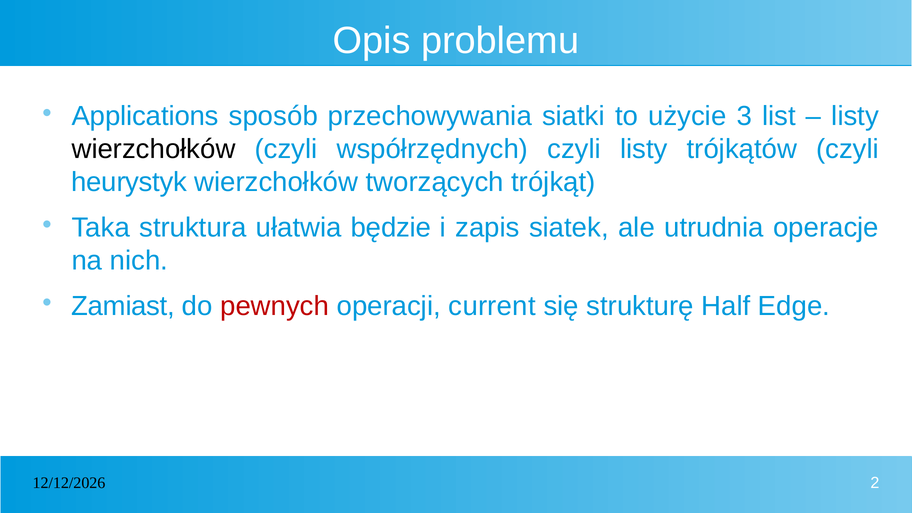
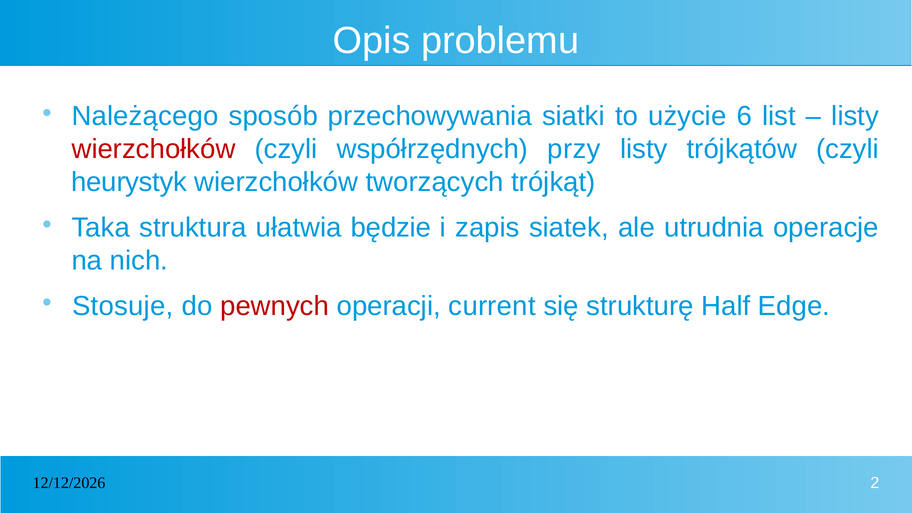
Applications: Applications -> Należącego
3: 3 -> 6
wierzchołków at (154, 149) colour: black -> red
współrzędnych czyli: czyli -> przy
Zamiast: Zamiast -> Stosuje
